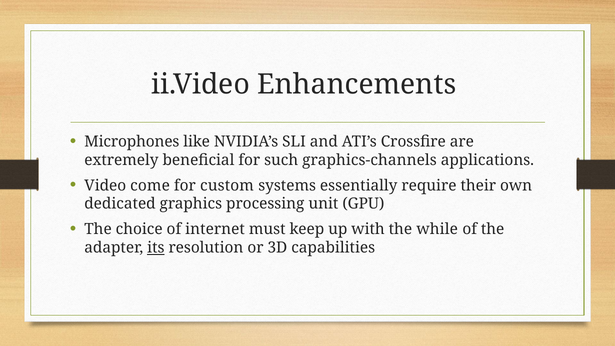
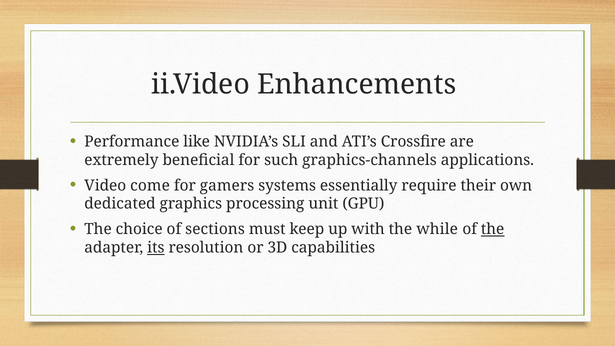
Microphones: Microphones -> Performance
custom: custom -> gamers
internet: internet -> sections
the at (493, 229) underline: none -> present
